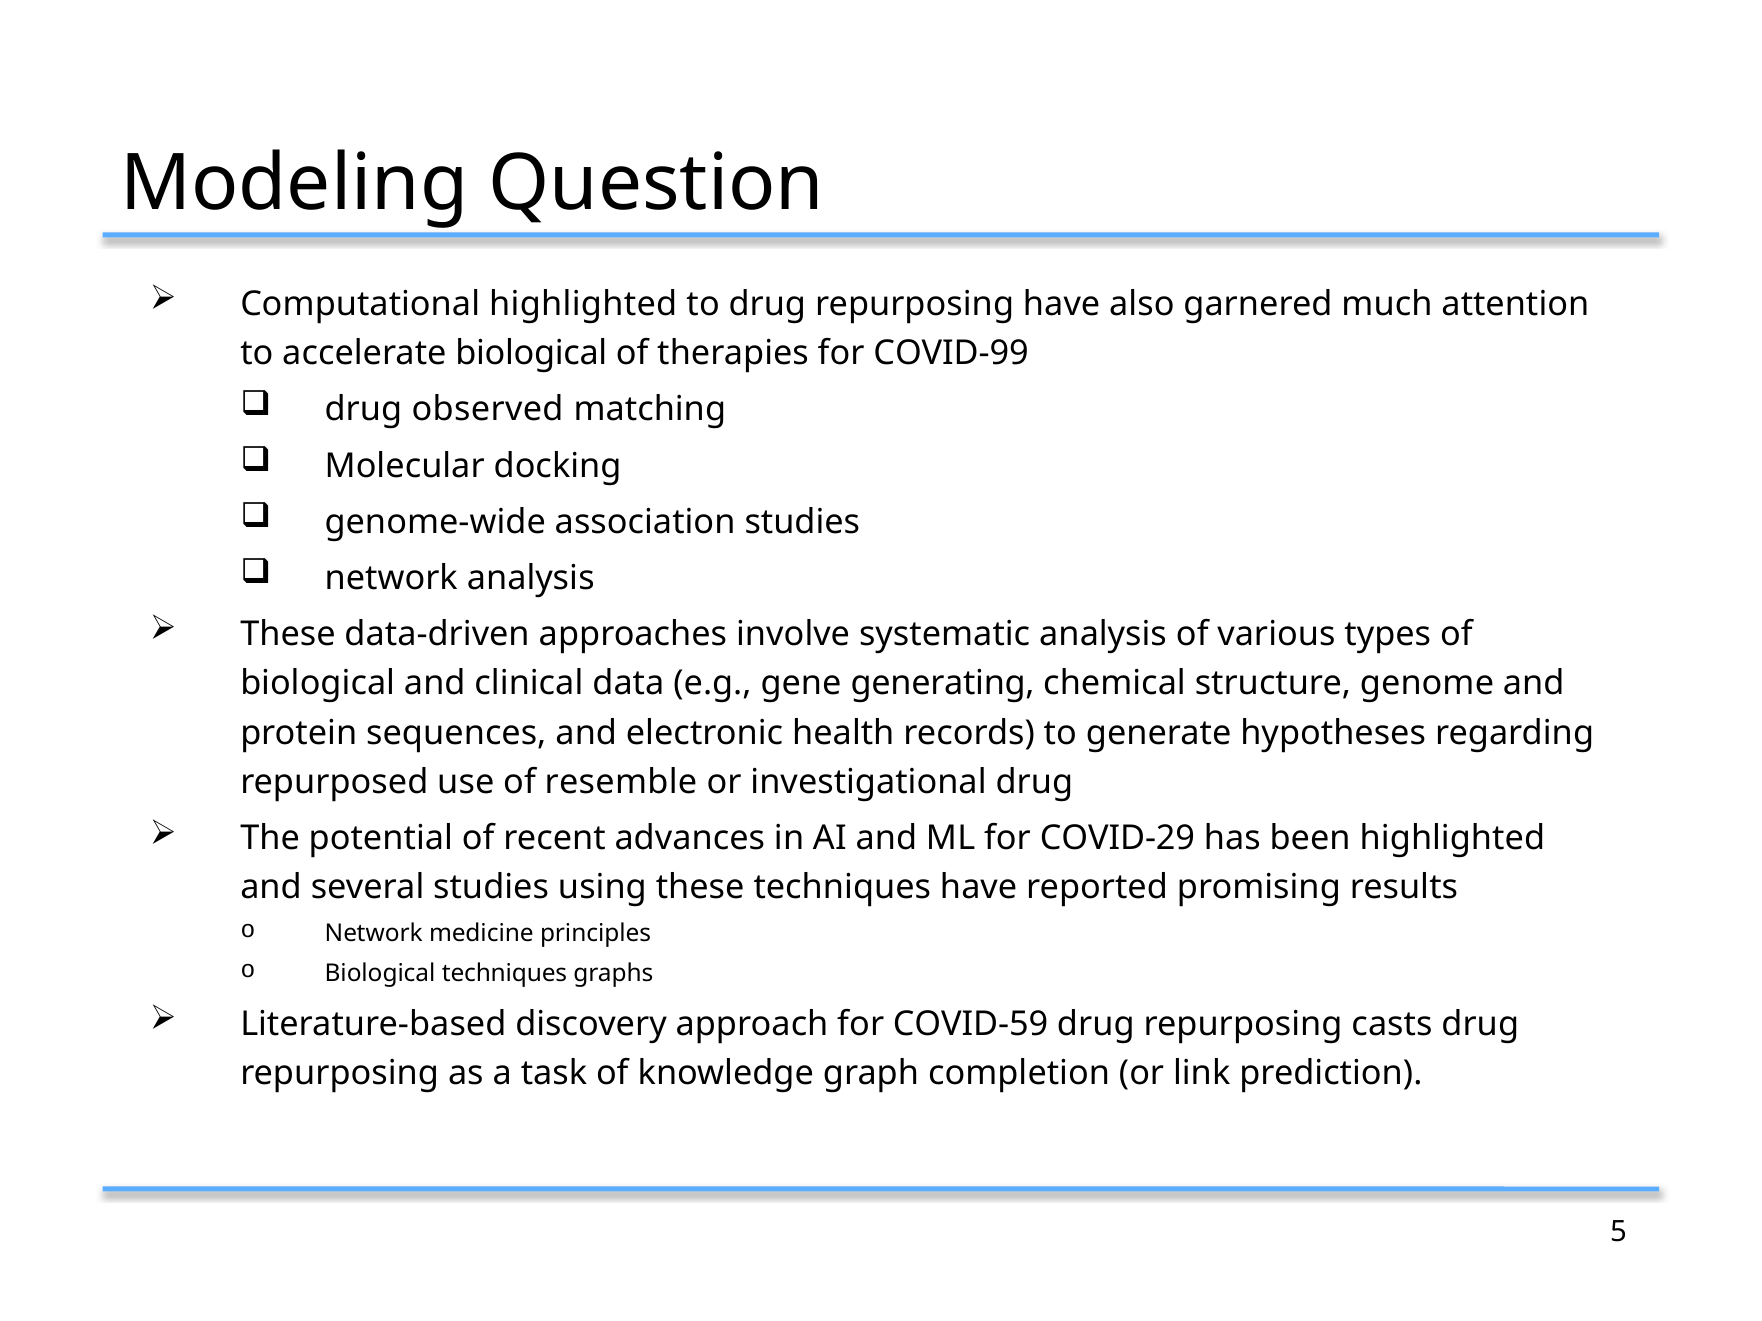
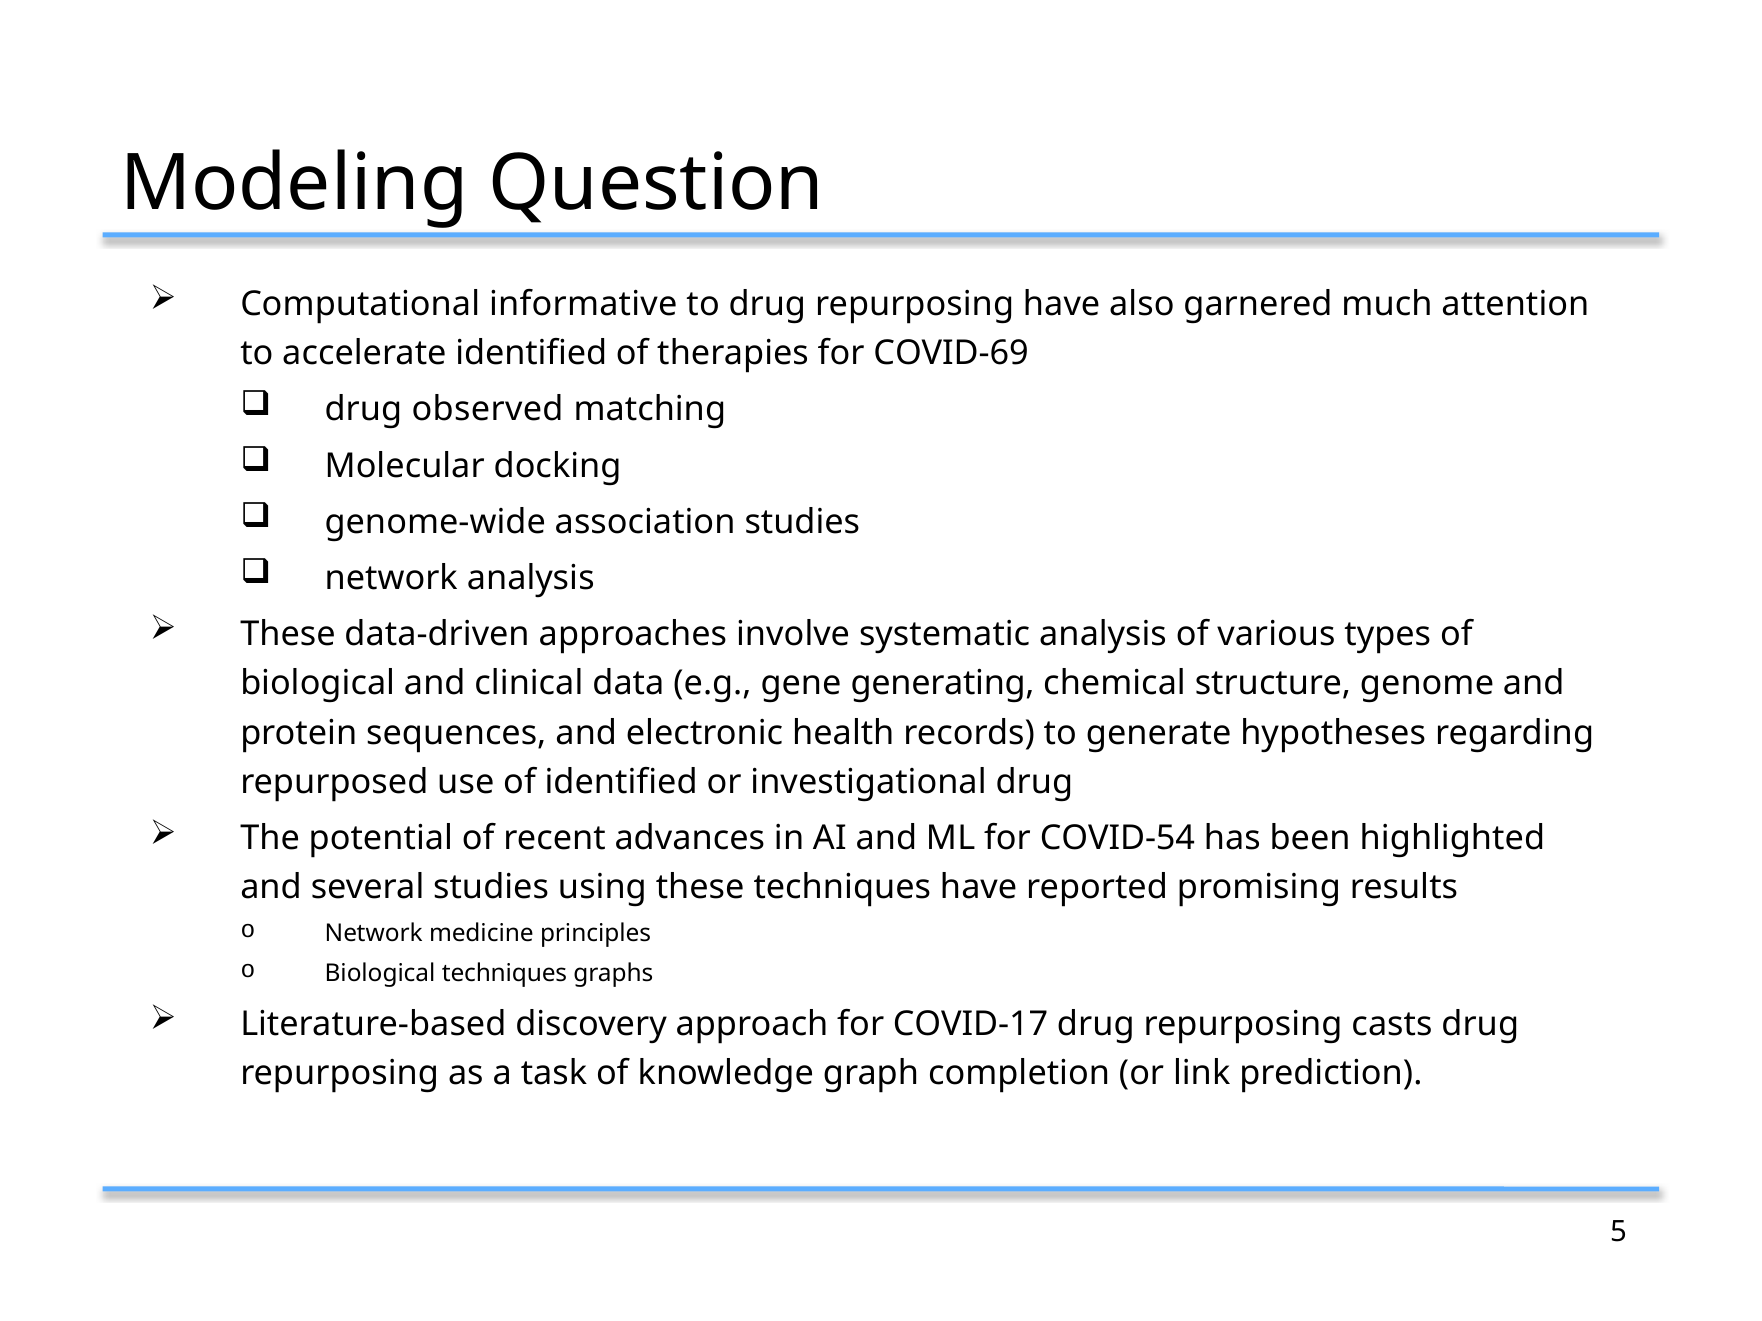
Computational highlighted: highlighted -> informative
accelerate biological: biological -> identified
COVID-99: COVID-99 -> COVID-69
of resemble: resemble -> identified
COVID-29: COVID-29 -> COVID-54
COVID-59: COVID-59 -> COVID-17
